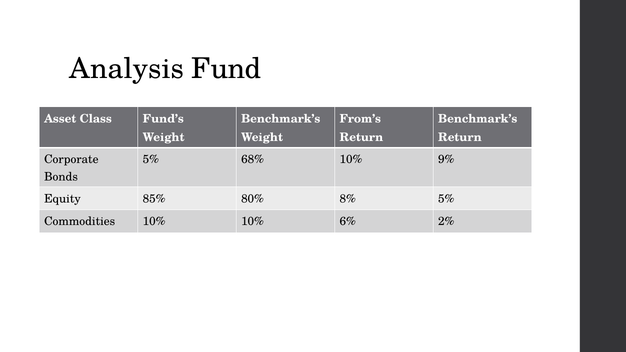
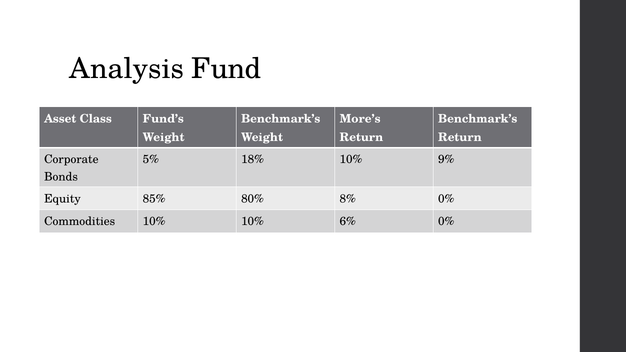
From’s: From’s -> More’s
68%: 68% -> 18%
8% 5%: 5% -> 0%
6% 2%: 2% -> 0%
